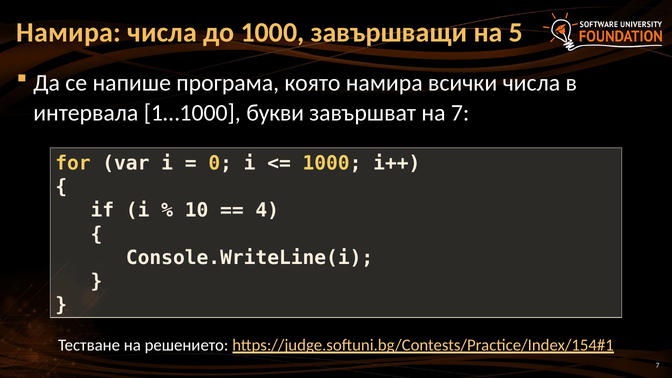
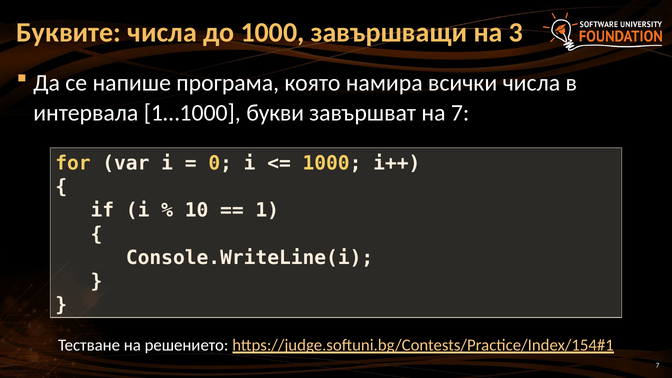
Намира at (69, 33): Намира -> Буквите
5: 5 -> 3
4: 4 -> 1
